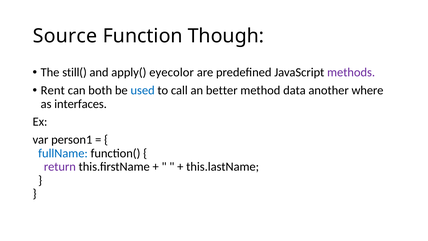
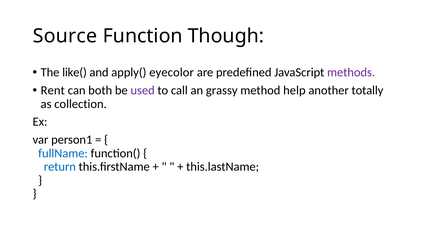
still(: still( -> like(
used colour: blue -> purple
better: better -> grassy
data: data -> help
where: where -> totally
interfaces: interfaces -> collection
return colour: purple -> blue
